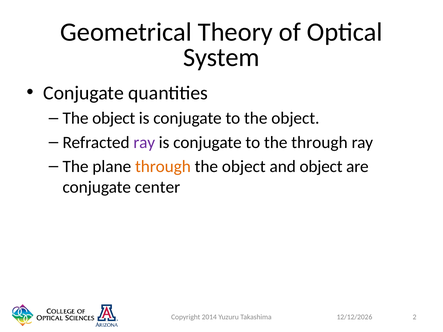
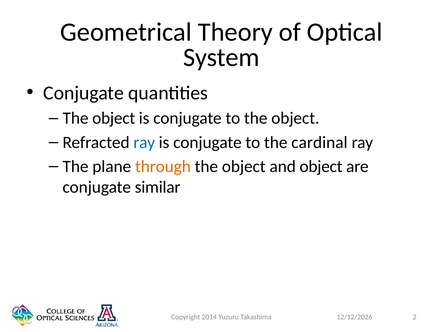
ray at (144, 143) colour: purple -> blue
the through: through -> cardinal
center: center -> similar
